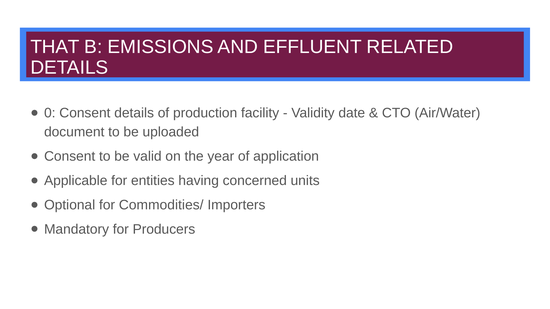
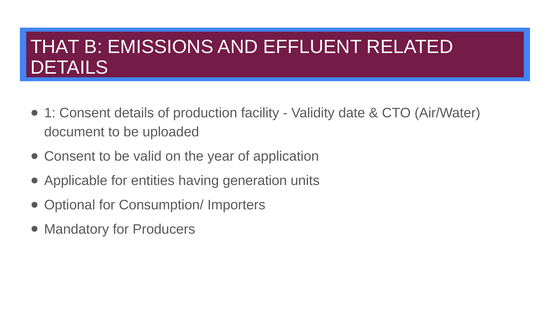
0: 0 -> 1
concerned: concerned -> generation
Commodities/: Commodities/ -> Consumption/
